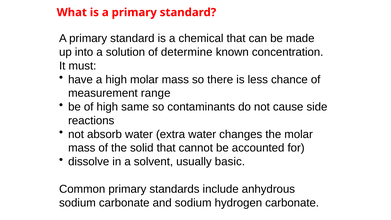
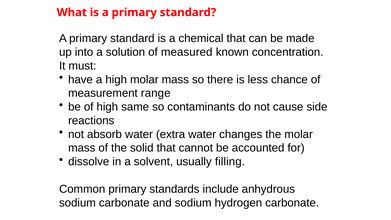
determine: determine -> measured
basic: basic -> filling
